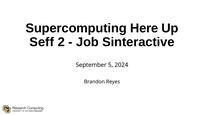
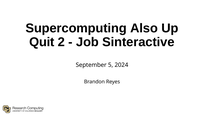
Here: Here -> Also
Seff: Seff -> Quit
